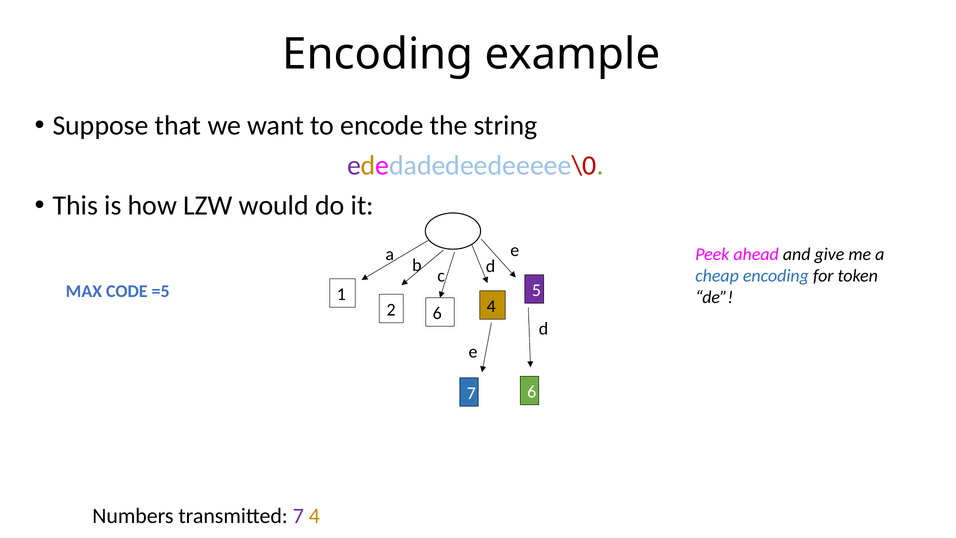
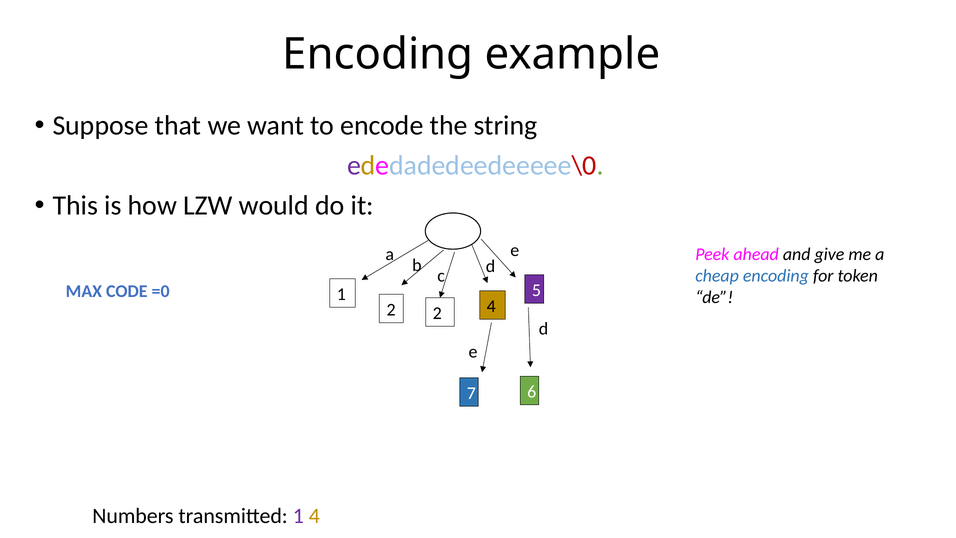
=5: =5 -> =0
2 6: 6 -> 2
transmitted 7: 7 -> 1
